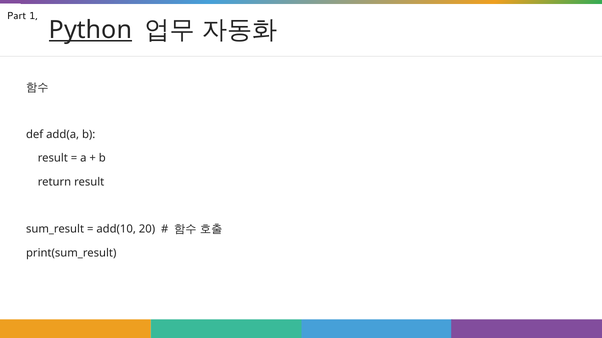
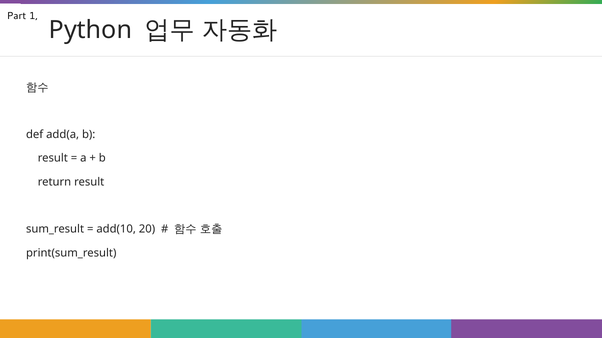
Python underline: present -> none
